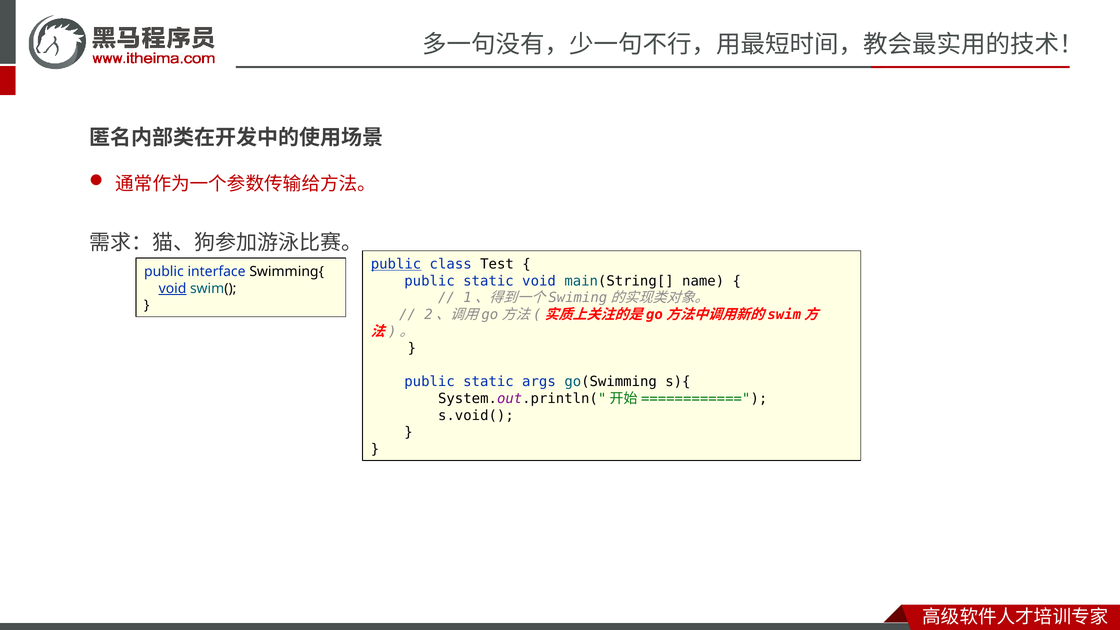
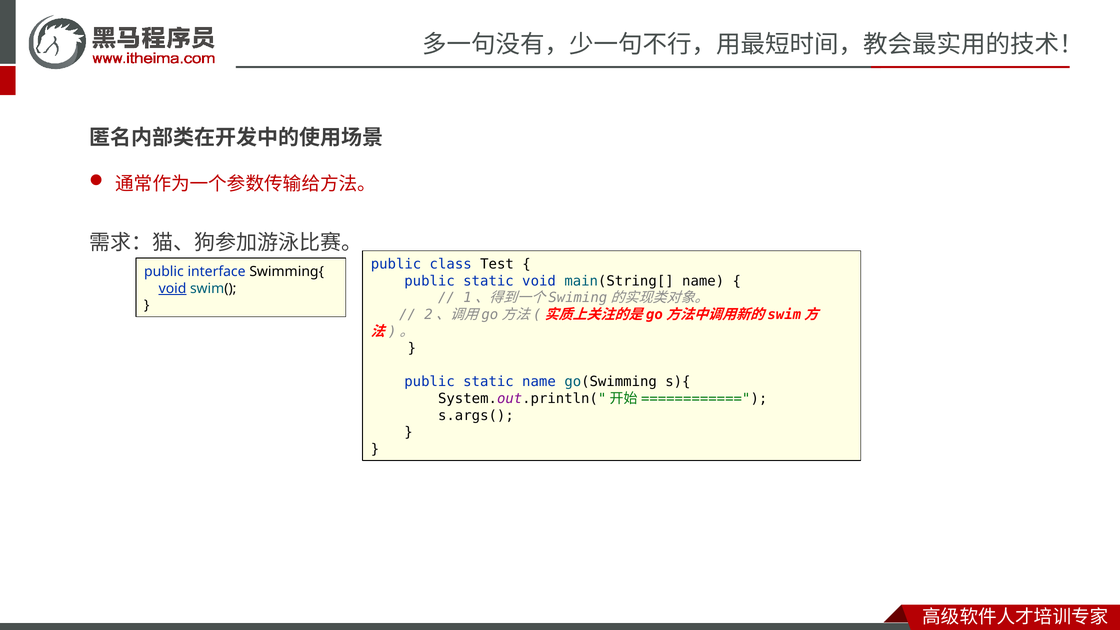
public at (396, 264) underline: present -> none
static args: args -> name
s.void(: s.void( -> s.args(
